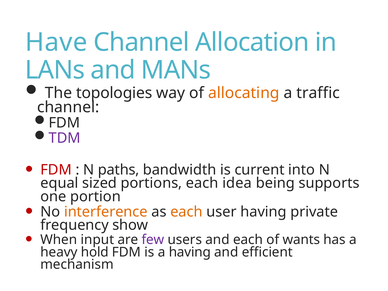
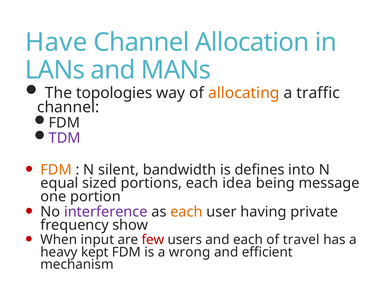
FDM at (56, 170) colour: red -> orange
paths: paths -> silent
current: current -> defines
supports: supports -> message
interference colour: orange -> purple
few colour: purple -> red
wants: wants -> travel
hold: hold -> kept
a having: having -> wrong
